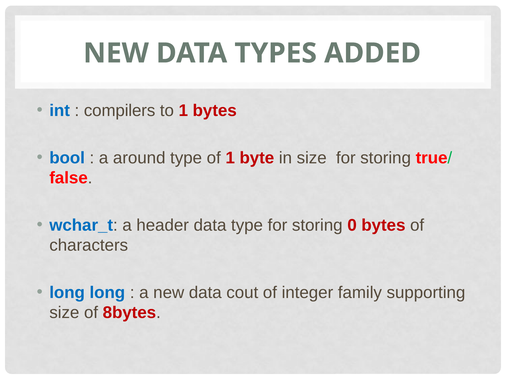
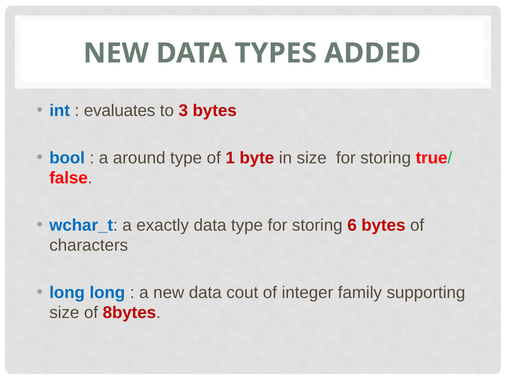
compilers: compilers -> evaluates
to 1: 1 -> 3
header: header -> exactly
0: 0 -> 6
